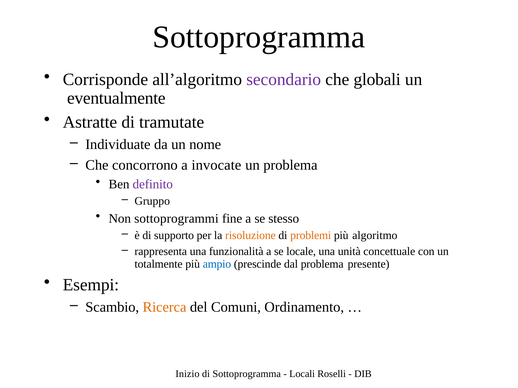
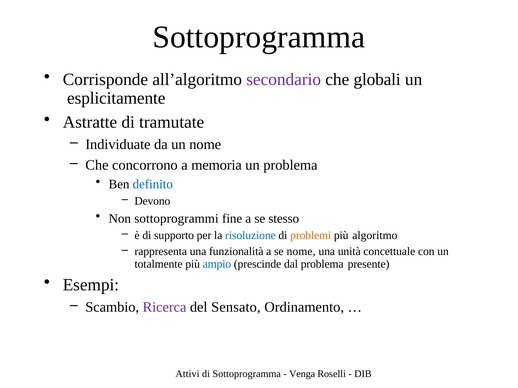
eventualmente: eventualmente -> esplicitamente
invocate: invocate -> memoria
definito colour: purple -> blue
Gruppo: Gruppo -> Devono
risoluzione colour: orange -> blue
se locale: locale -> nome
Ricerca colour: orange -> purple
Comuni: Comuni -> Sensato
Inizio: Inizio -> Attivi
Locali: Locali -> Venga
